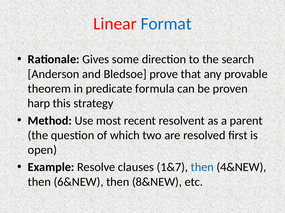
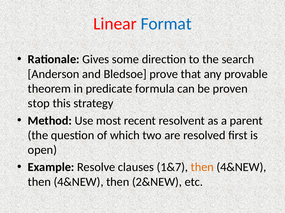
harp: harp -> stop
then at (202, 168) colour: blue -> orange
6&NEW at (79, 182): 6&NEW -> 4&NEW
8&NEW: 8&NEW -> 2&NEW
